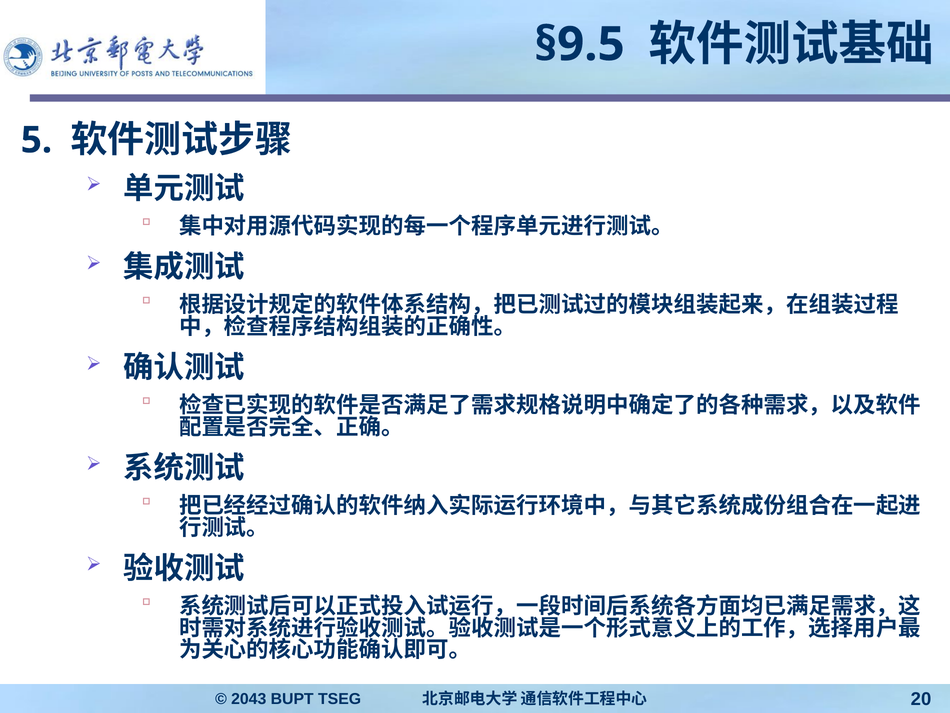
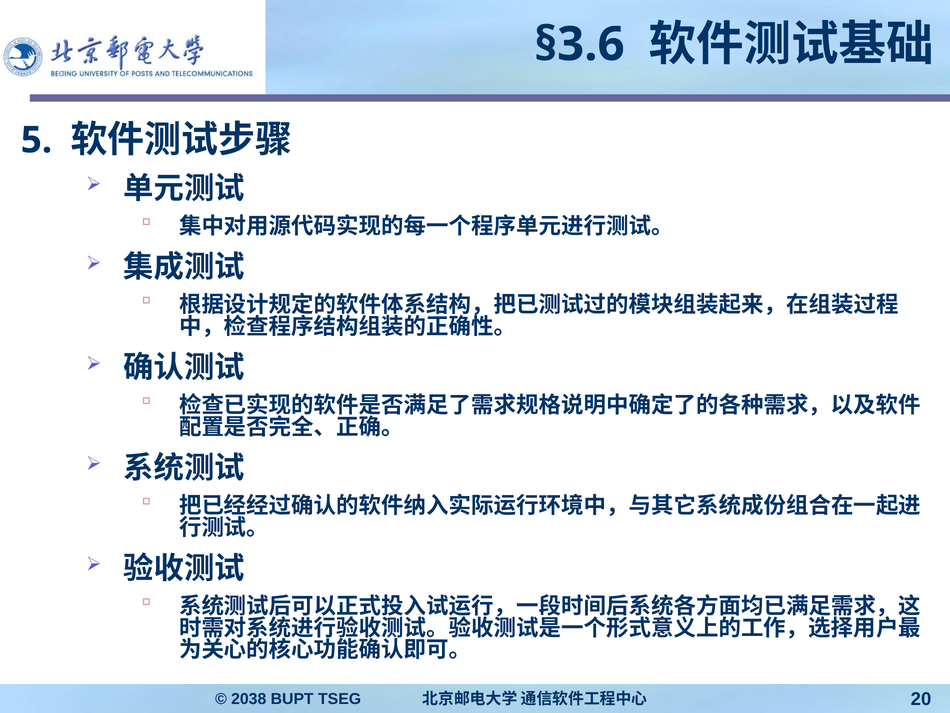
§9.5: §9.5 -> §3.6
2043: 2043 -> 2038
